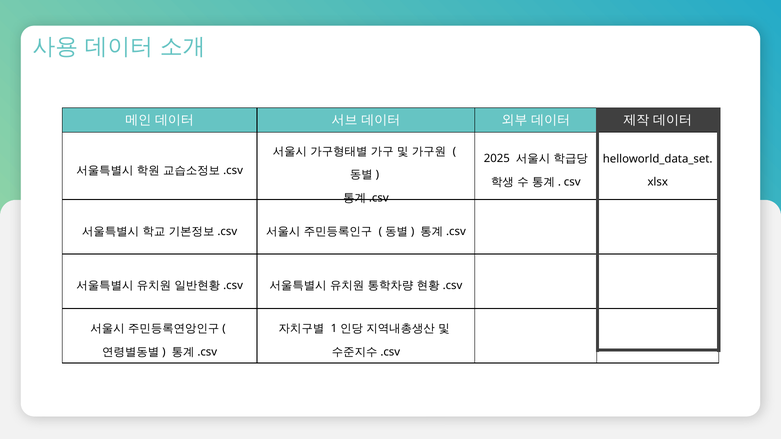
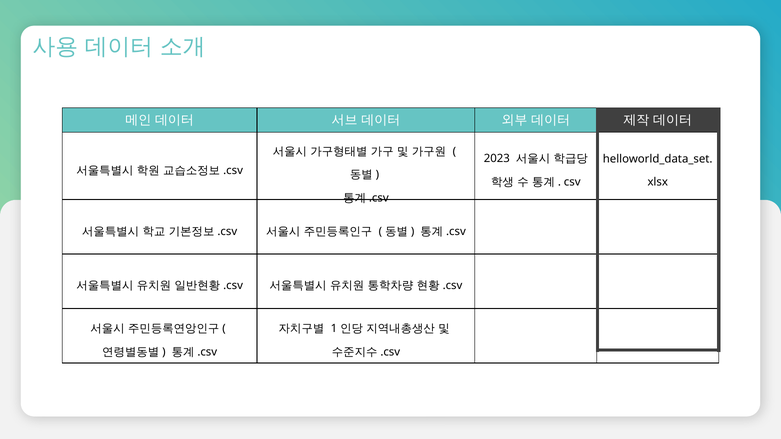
2025: 2025 -> 2023
